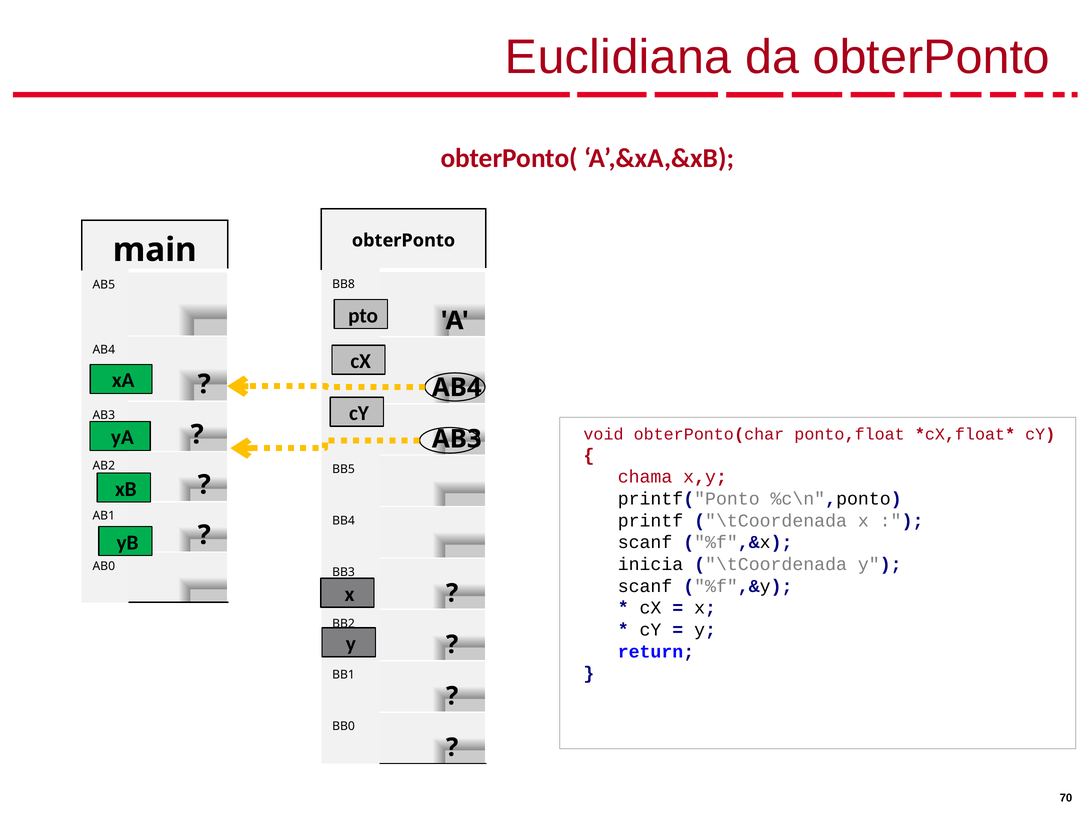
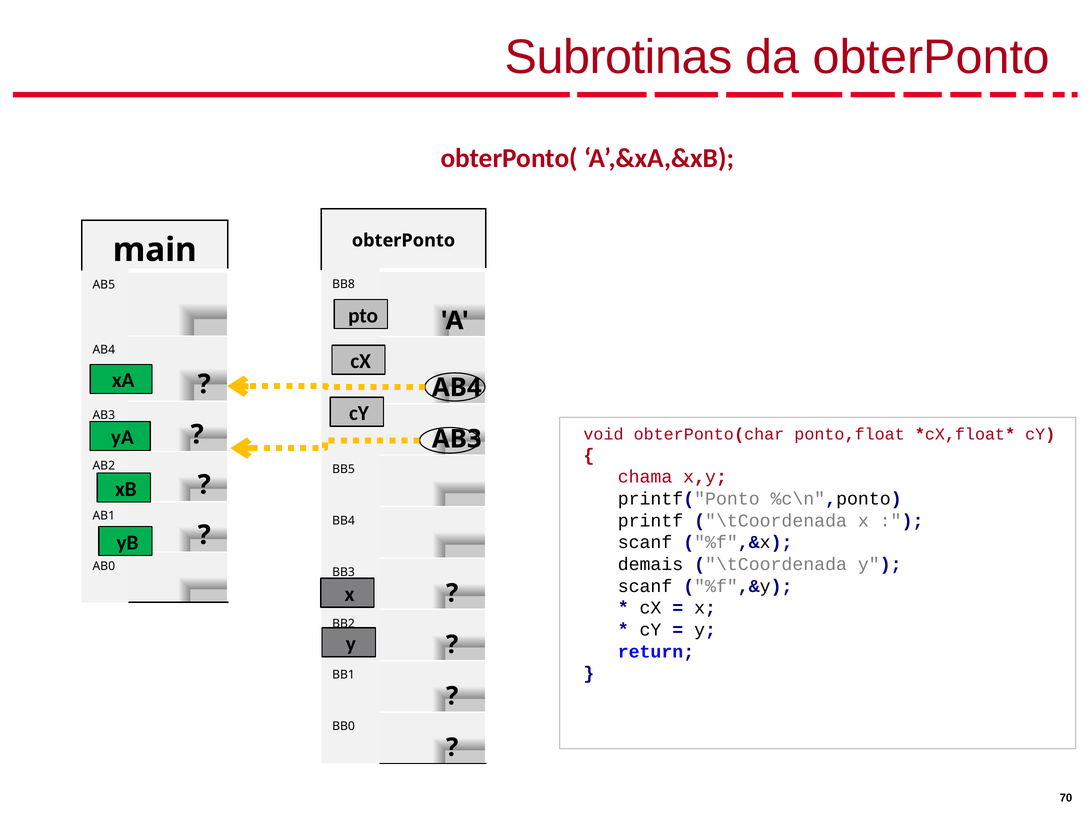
Euclidiana: Euclidiana -> Subrotinas
inicia: inicia -> demais
